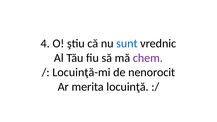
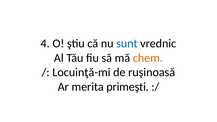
chem colour: purple -> orange
nenorocit: nenorocit -> ruşinoasă
locuinţă: locuinţă -> primeşti
